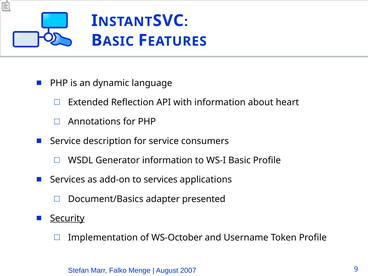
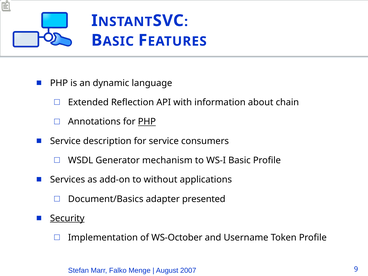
heart: heart -> chain
PHP at (147, 122) underline: none -> present
Generator information: information -> mechanism
to services: services -> without
